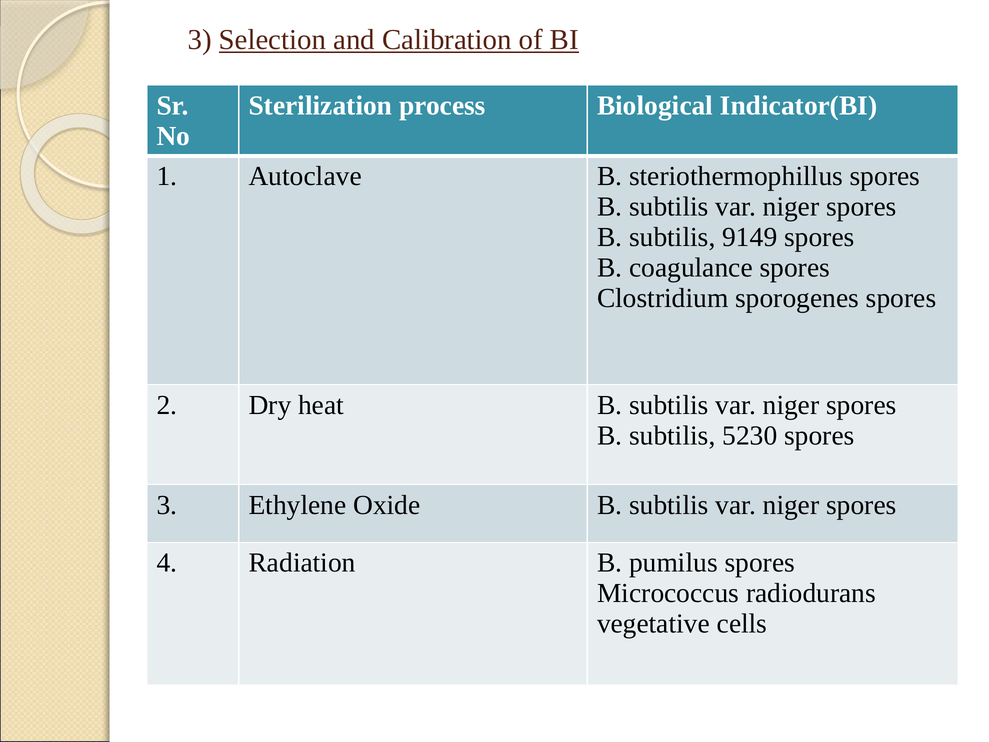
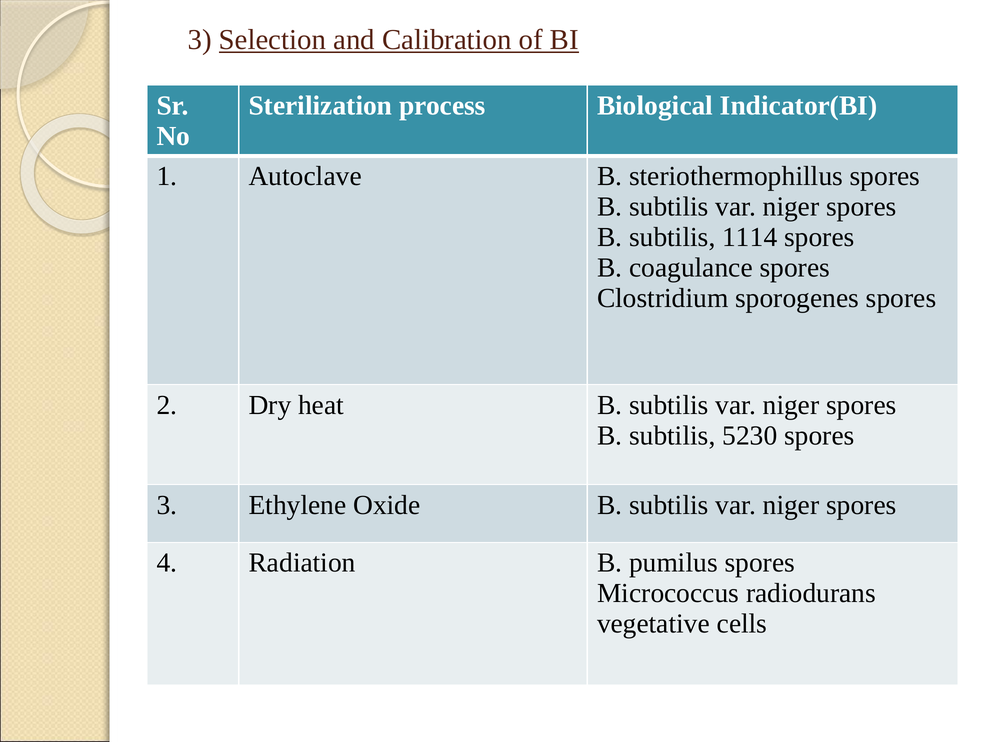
9149: 9149 -> 1114
